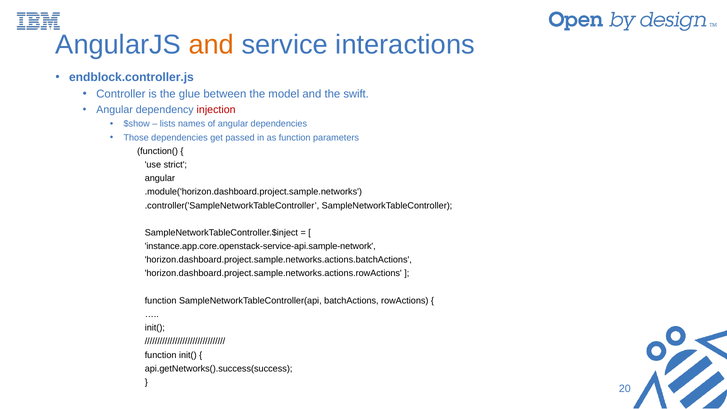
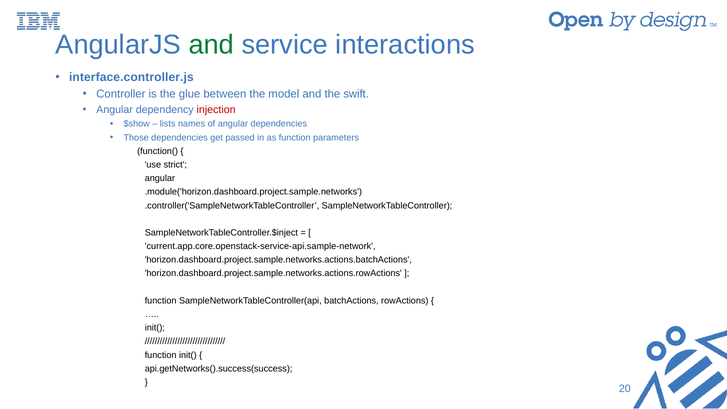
and at (211, 45) colour: orange -> green
endblock.controller.js: endblock.controller.js -> interface.controller.js
instance.app.core.openstack-service-api.sample-network: instance.app.core.openstack-service-api.sample-network -> current.app.core.openstack-service-api.sample-network
